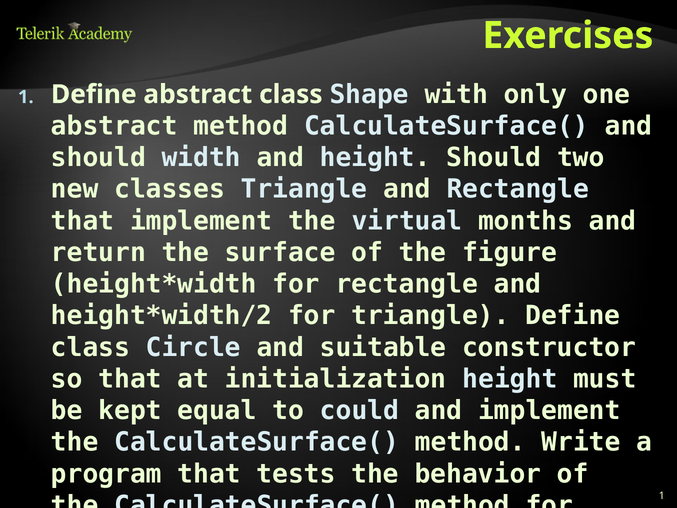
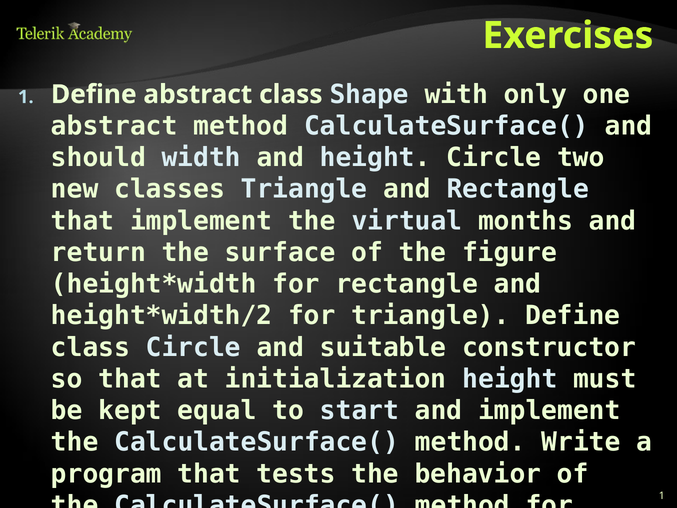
height Should: Should -> Circle
could: could -> start
